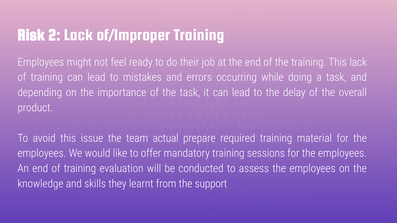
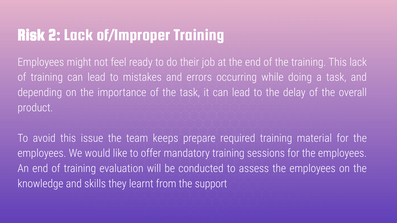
actual: actual -> keeps
